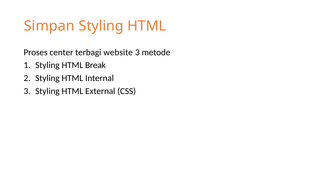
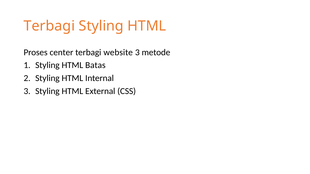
Simpan at (49, 26): Simpan -> Terbagi
Break: Break -> Batas
